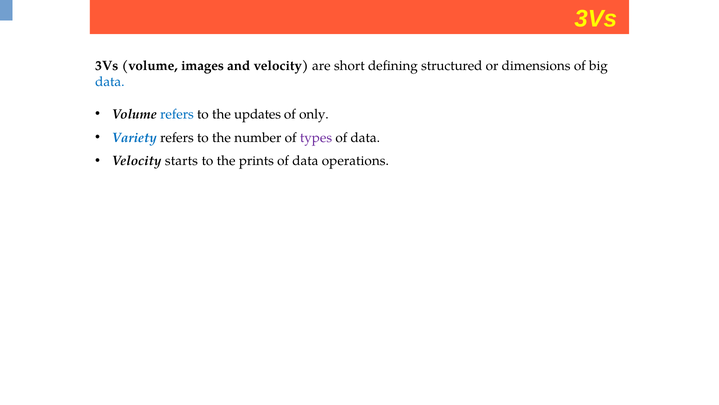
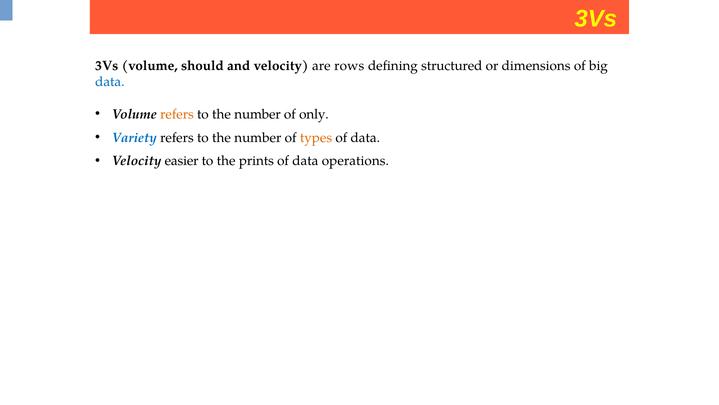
images: images -> should
short: short -> rows
refers at (177, 114) colour: blue -> orange
updates at (258, 114): updates -> number
types colour: purple -> orange
starts: starts -> easier
